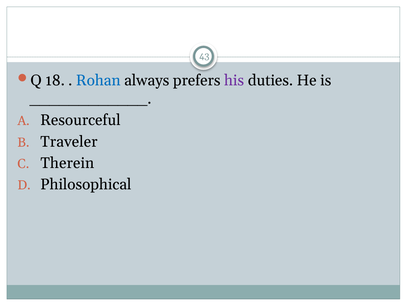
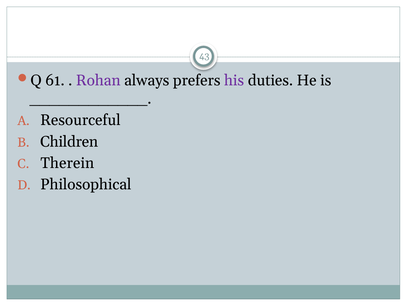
18: 18 -> 61
Rohan colour: blue -> purple
Traveler: Traveler -> Children
